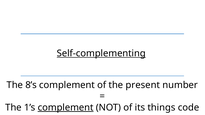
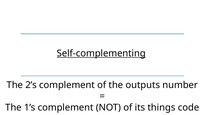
8’s: 8’s -> 2’s
present: present -> outputs
complement at (66, 108) underline: present -> none
